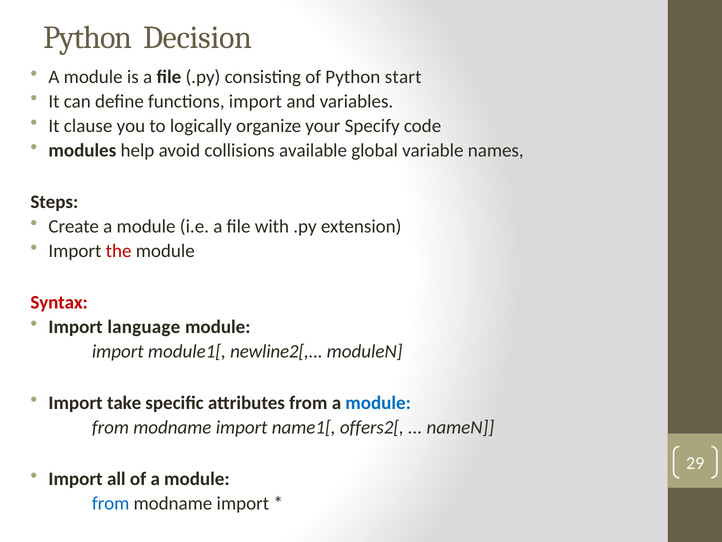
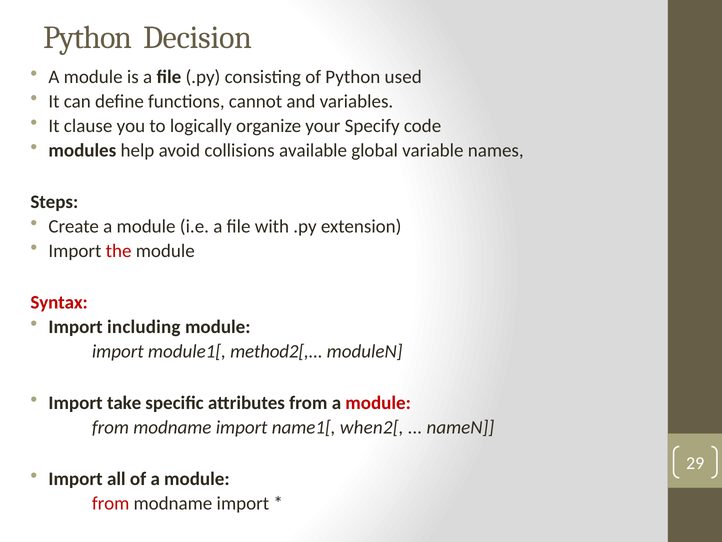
start: start -> used
functions import: import -> cannot
language: language -> including
newline2[: newline2[ -> method2[
module at (378, 402) colour: blue -> red
offers2[: offers2[ -> when2[
from at (111, 503) colour: blue -> red
